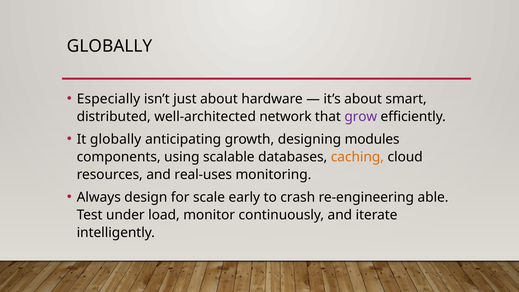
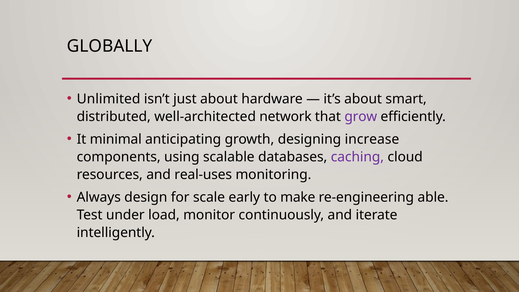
Especially: Especially -> Unlimited
It globally: globally -> minimal
modules: modules -> increase
caching colour: orange -> purple
crash: crash -> make
